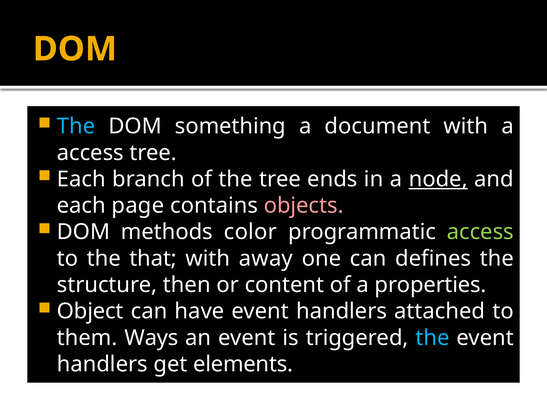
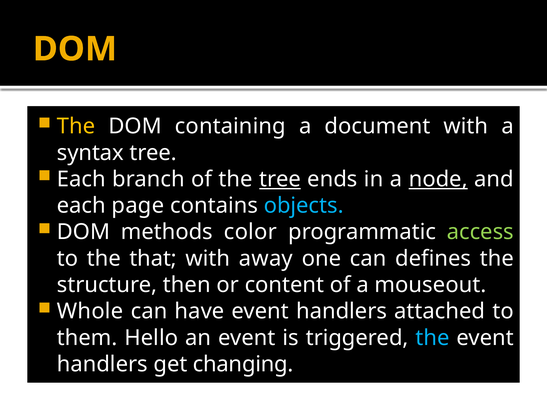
The at (76, 126) colour: light blue -> yellow
something: something -> containing
access at (90, 153): access -> syntax
tree at (280, 179) underline: none -> present
objects colour: pink -> light blue
properties: properties -> mouseout
Object: Object -> Whole
Ways: Ways -> Hello
elements: elements -> changing
